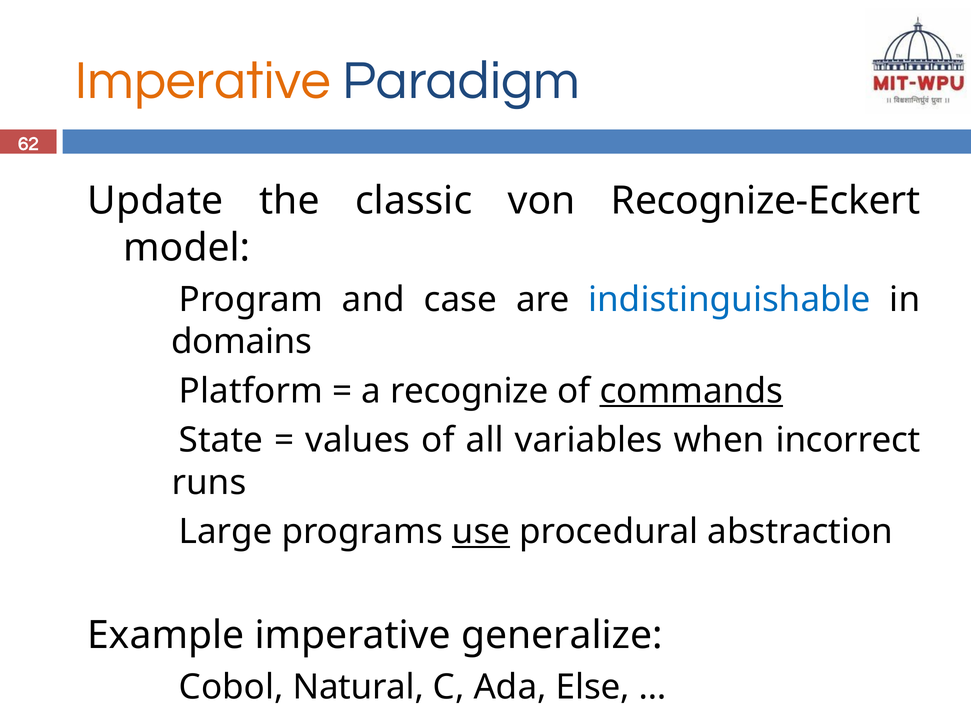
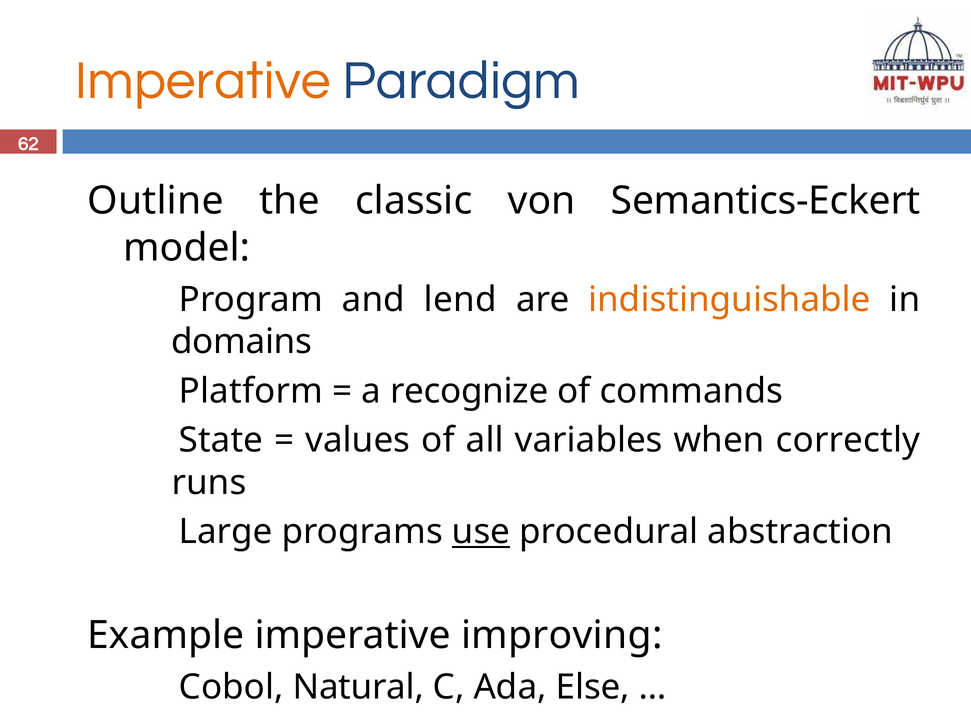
Update: Update -> Outline
Recognize-Eckert: Recognize-Eckert -> Semantics-Eckert
case: case -> lend
indistinguishable colour: blue -> orange
commands underline: present -> none
incorrect: incorrect -> correctly
generalize: generalize -> improving
